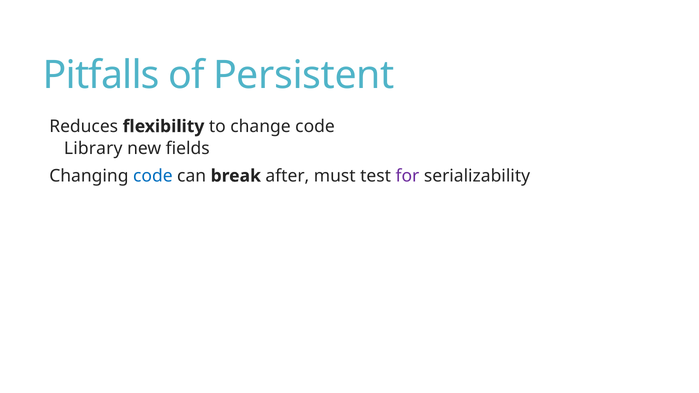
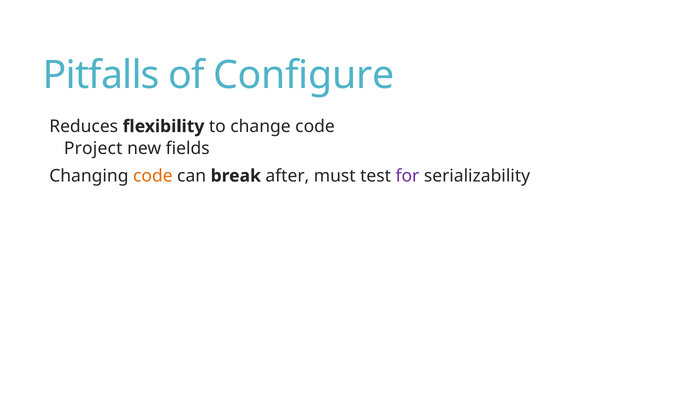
Persistent: Persistent -> Configure
Library: Library -> Project
code at (153, 176) colour: blue -> orange
